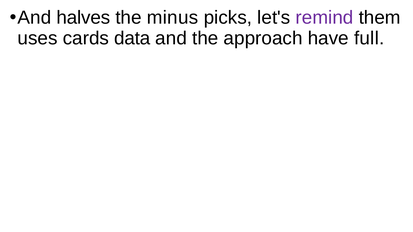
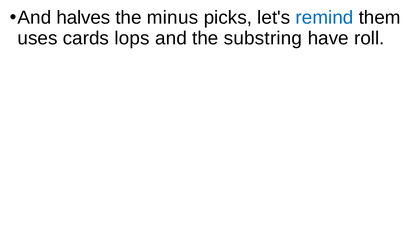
remind colour: purple -> blue
data: data -> lops
approach: approach -> substring
full: full -> roll
